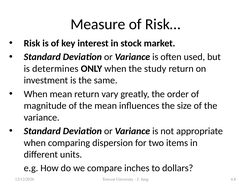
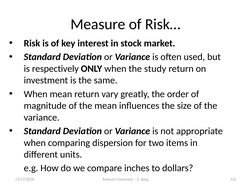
determines: determines -> respectively
